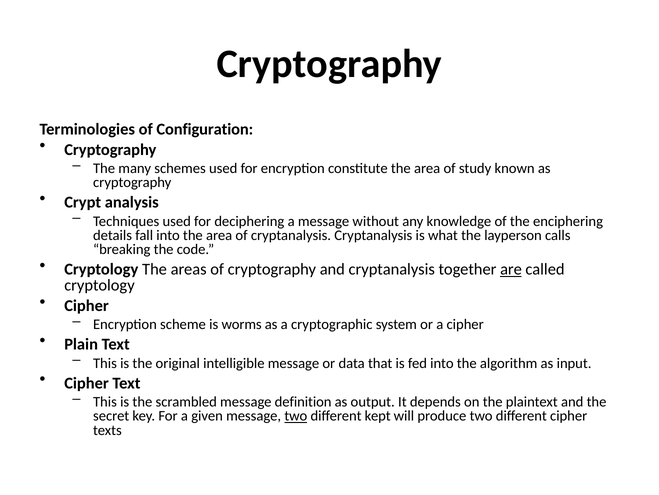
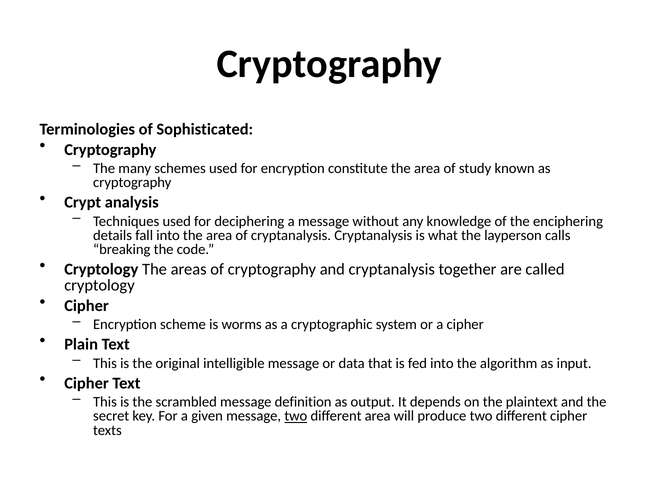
Configuration: Configuration -> Sophisticated
are underline: present -> none
different kept: kept -> area
